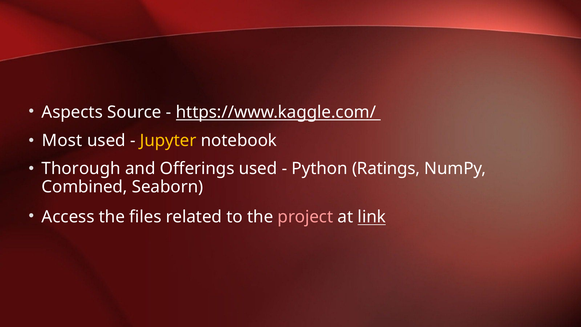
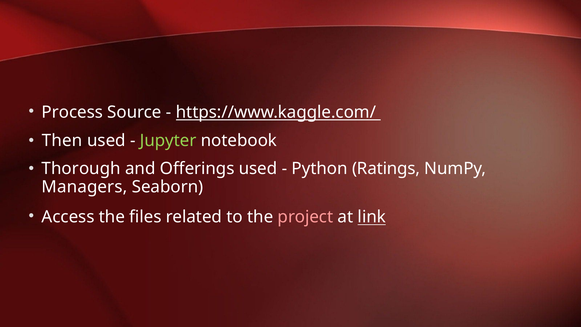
Aspects: Aspects -> Process
Most: Most -> Then
Jupyter colour: yellow -> light green
Combined: Combined -> Managers
